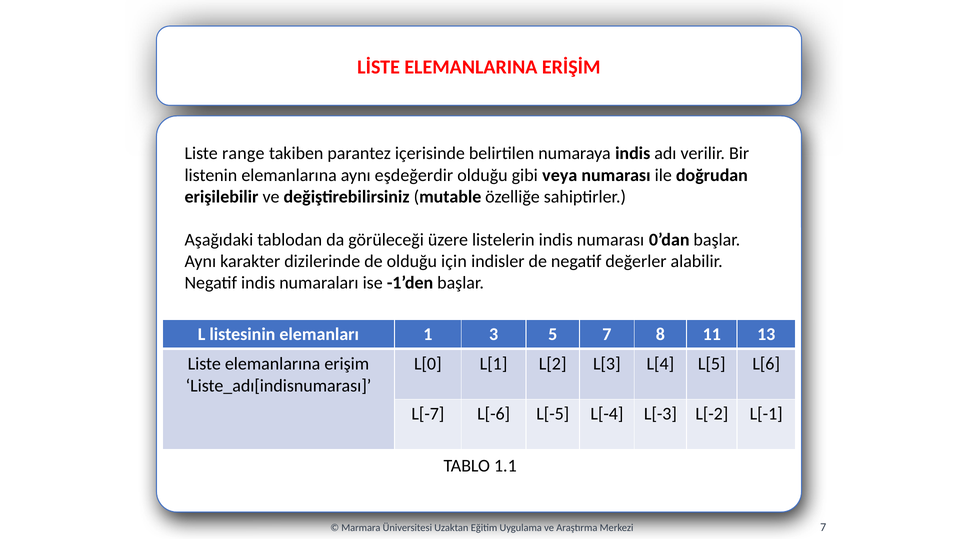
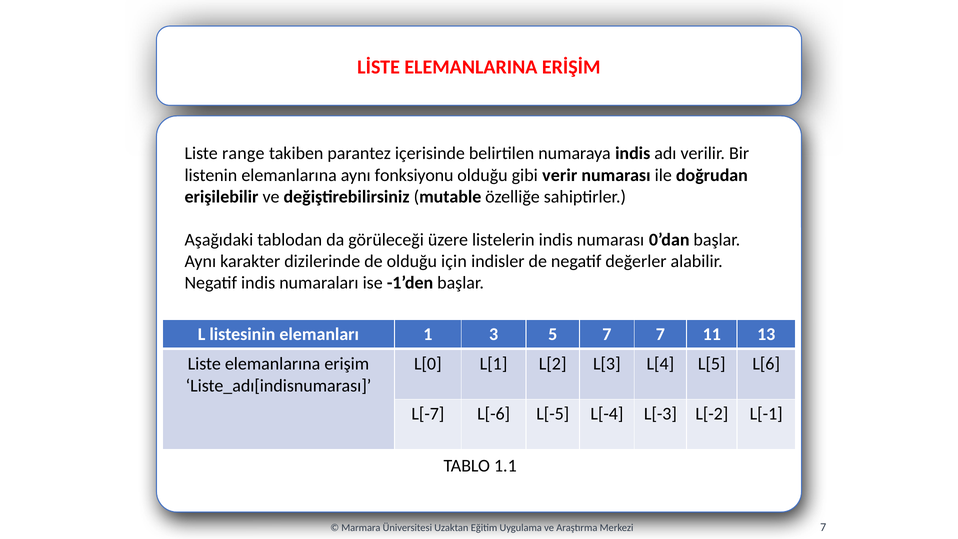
eşdeğerdir: eşdeğerdir -> fonksiyonu
veya: veya -> verir
7 8: 8 -> 7
